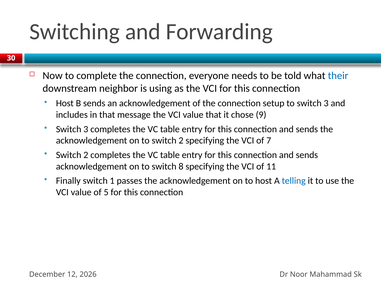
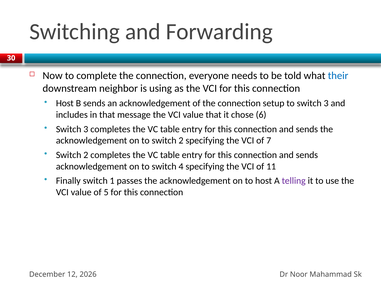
9: 9 -> 6
8: 8 -> 4
telling colour: blue -> purple
